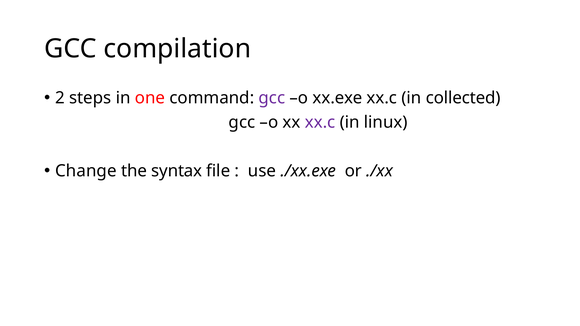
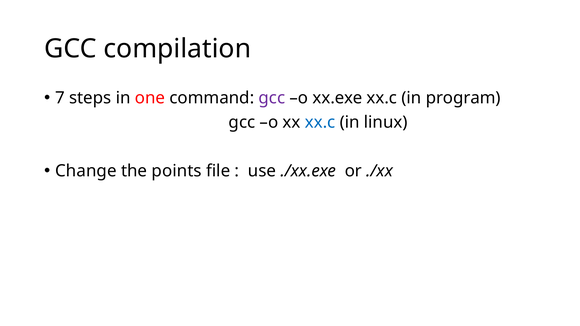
2: 2 -> 7
collected: collected -> program
xx.c at (320, 122) colour: purple -> blue
syntax: syntax -> points
